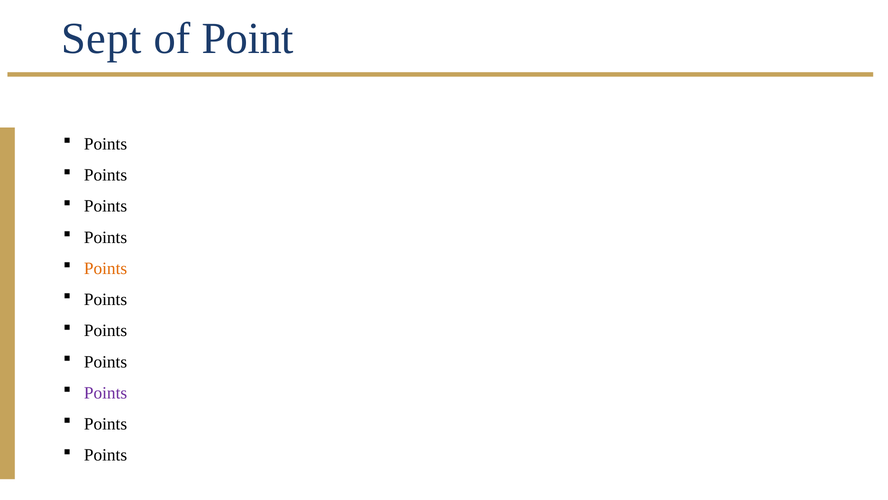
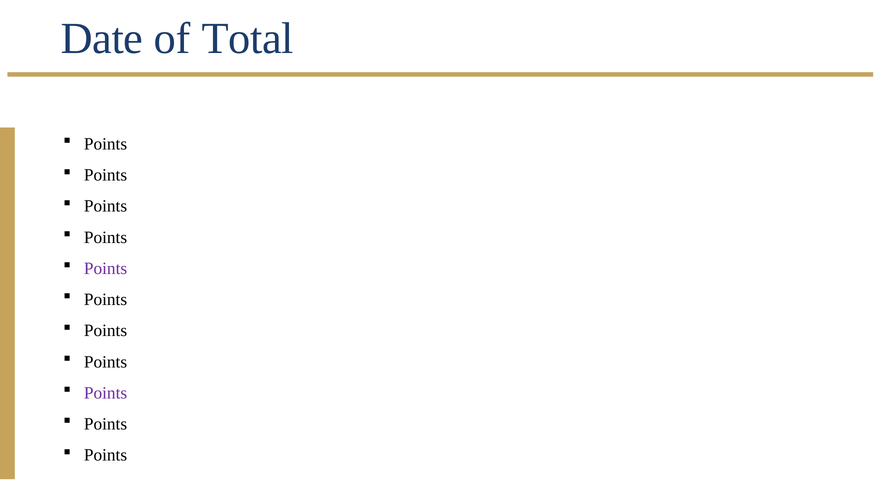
Sept: Sept -> Date
Point: Point -> Total
Points at (106, 268) colour: orange -> purple
